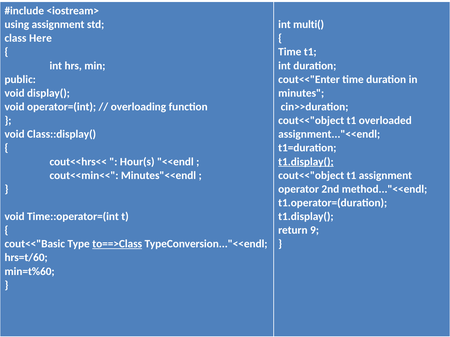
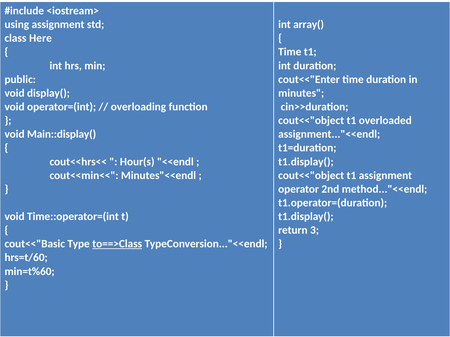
multi(: multi( -> array(
Class::display(: Class::display( -> Main::display(
t1.display( at (306, 162) underline: present -> none
9: 9 -> 3
